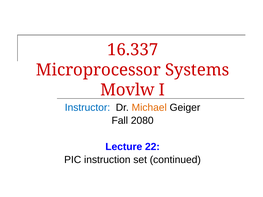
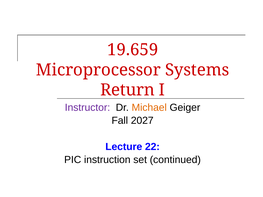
16.337: 16.337 -> 19.659
Movlw: Movlw -> Return
Instructor colour: blue -> purple
2080: 2080 -> 2027
